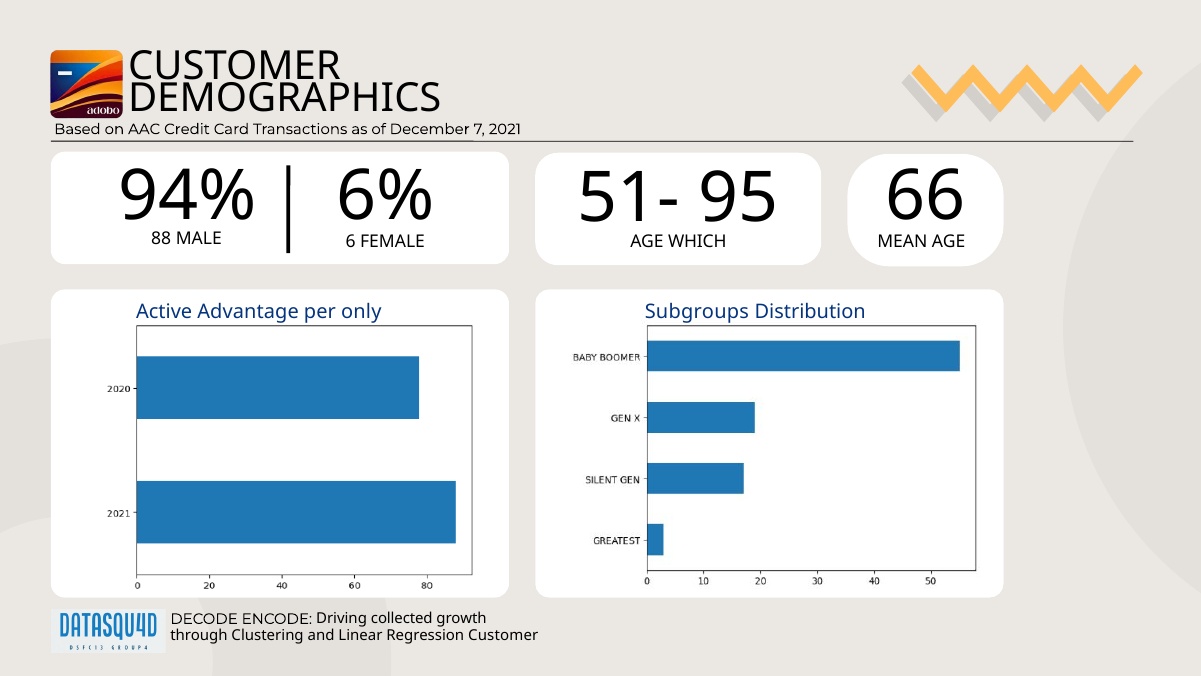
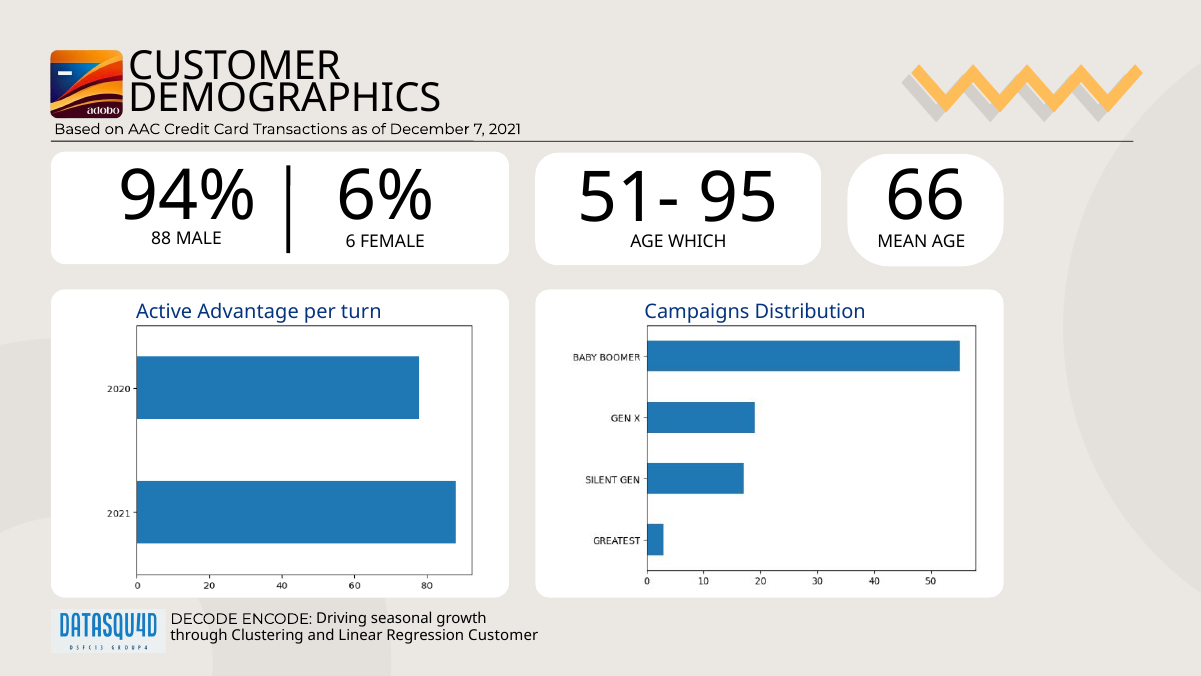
only: only -> turn
Subgroups: Subgroups -> Campaigns
collected: collected -> seasonal
